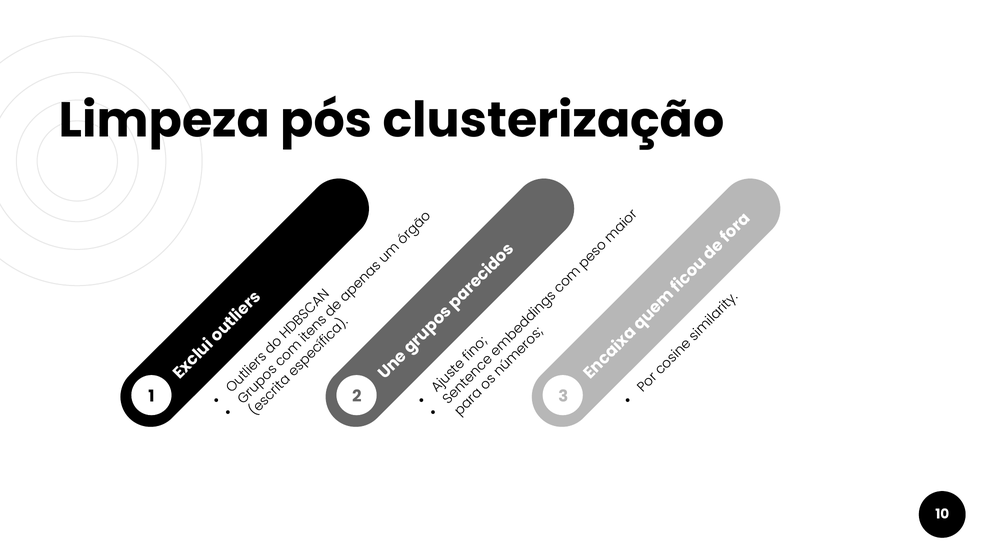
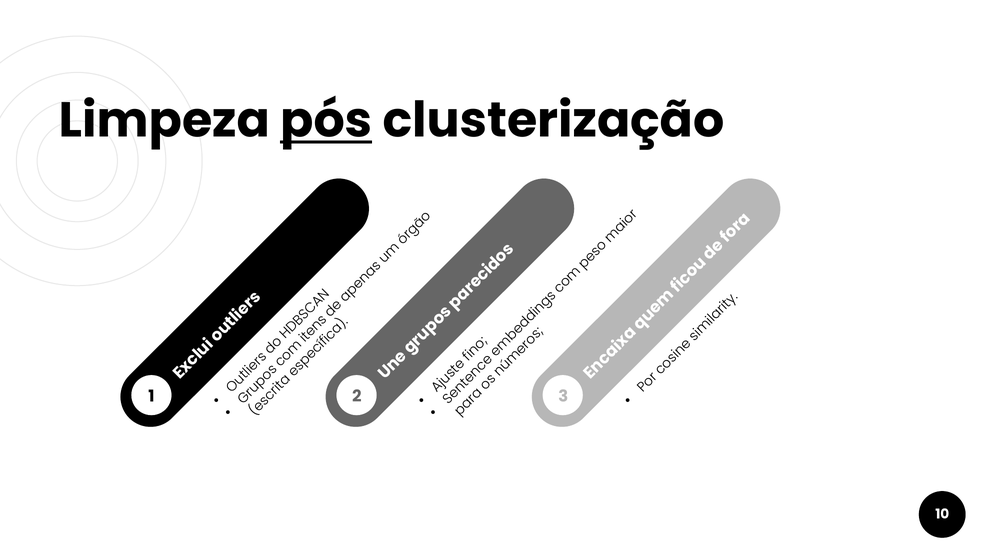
pós underline: none -> present
